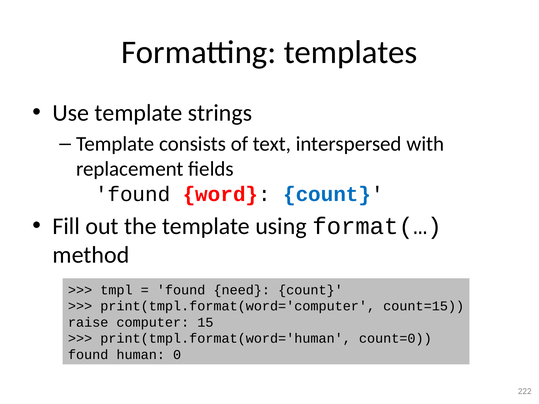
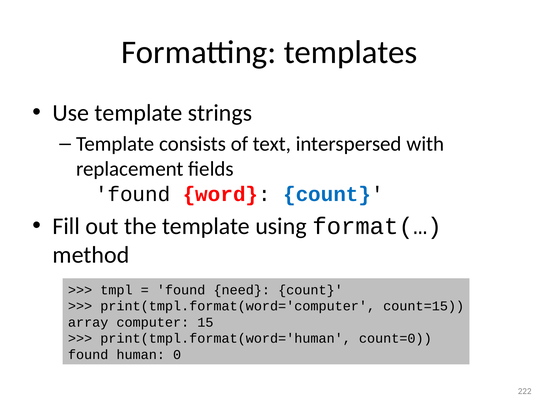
raise: raise -> array
